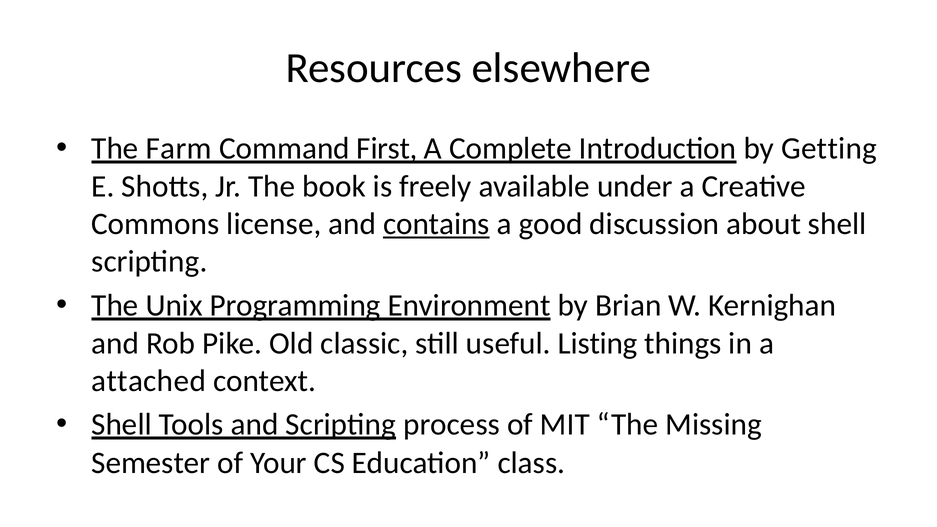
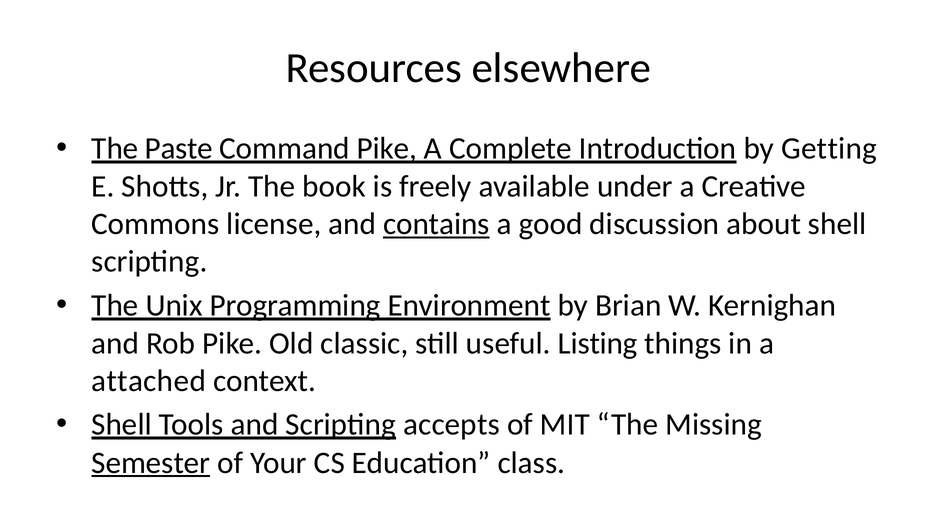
Farm: Farm -> Paste
Command First: First -> Pike
process: process -> accepts
Semester underline: none -> present
